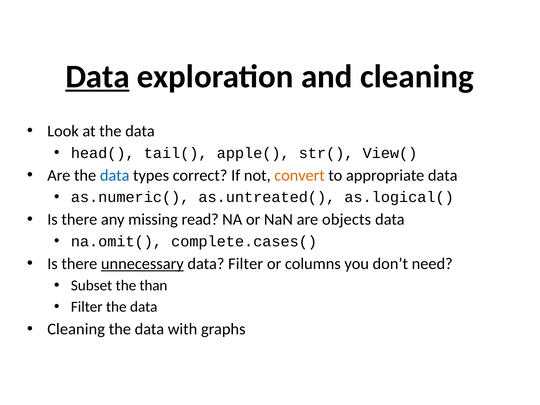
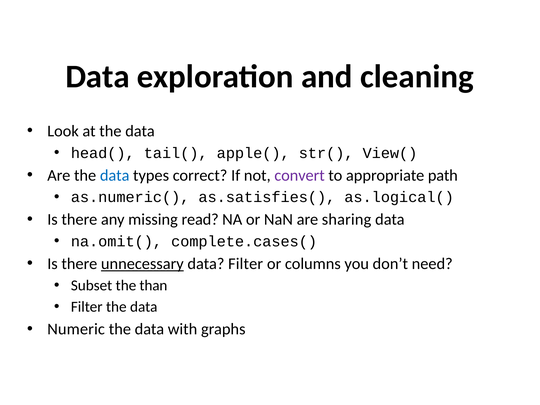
Data at (97, 76) underline: present -> none
convert colour: orange -> purple
appropriate data: data -> path
as.untreated(: as.untreated( -> as.satisfies(
objects: objects -> sharing
Cleaning at (76, 329): Cleaning -> Numeric
